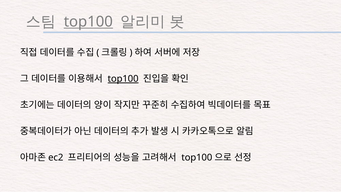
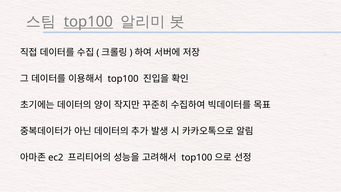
top100 at (123, 79) underline: present -> none
